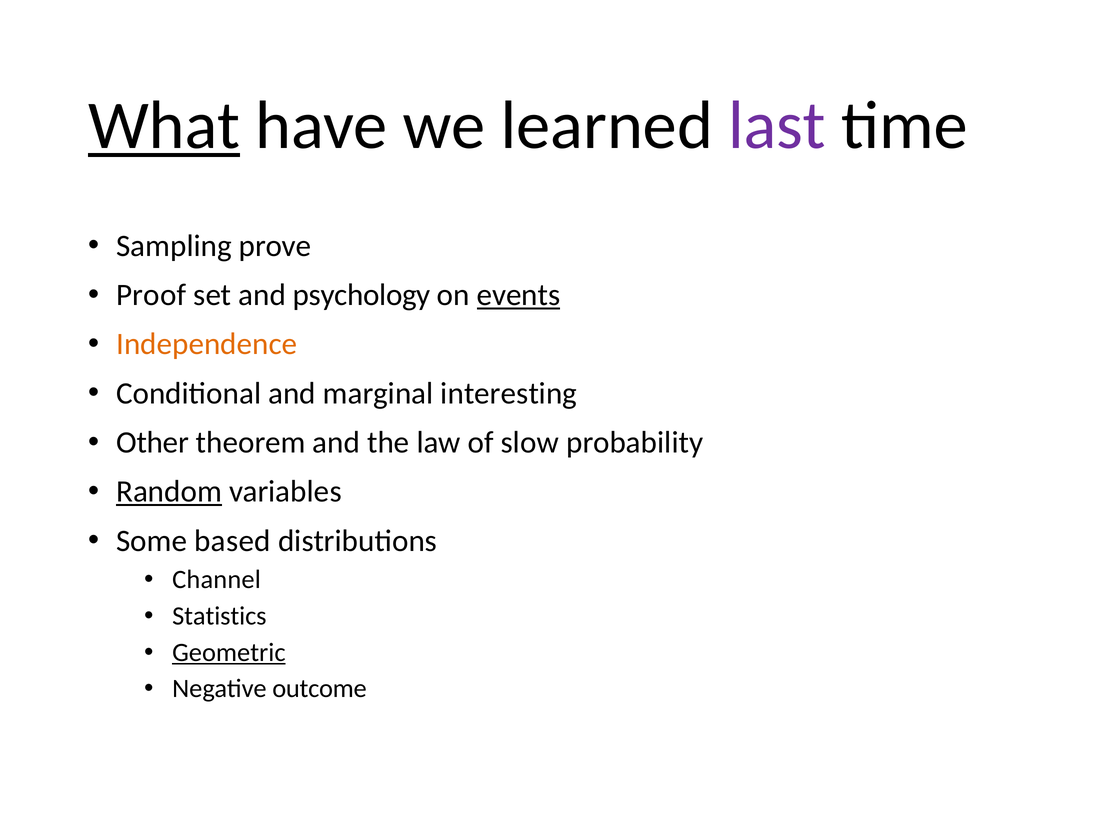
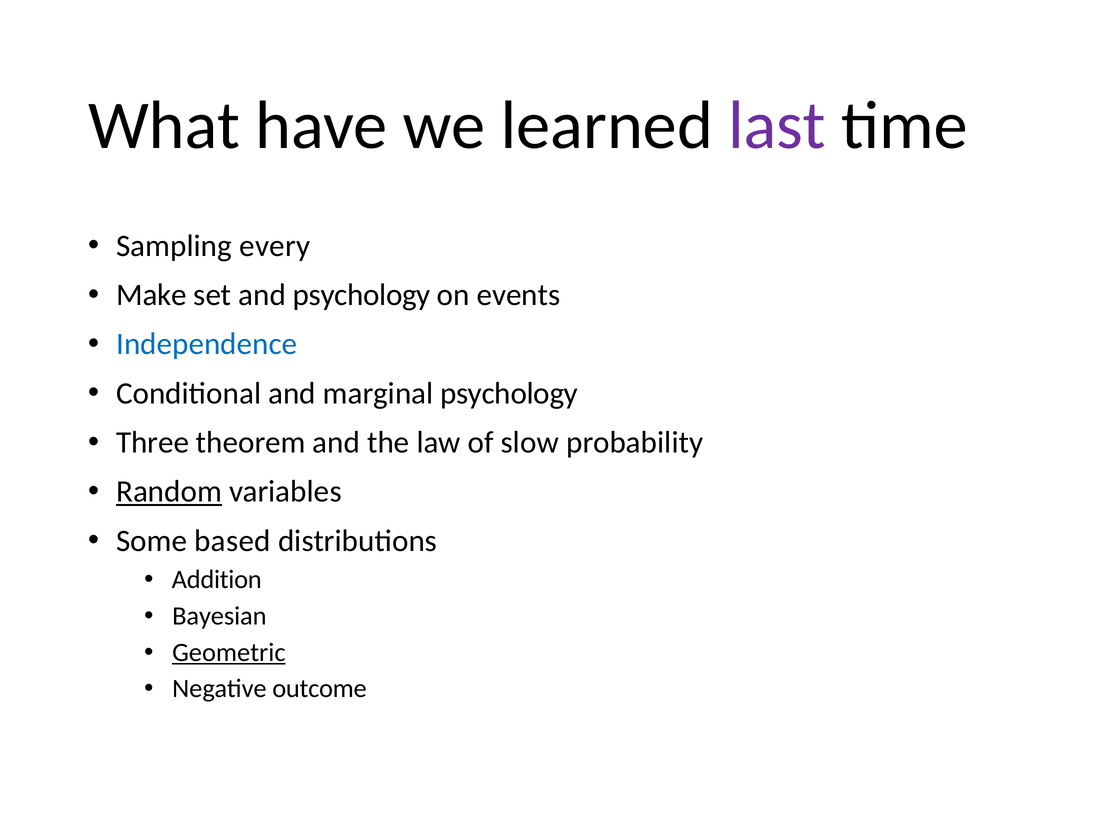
What underline: present -> none
prove: prove -> every
Proof: Proof -> Make
events underline: present -> none
Independence colour: orange -> blue
marginal interesting: interesting -> psychology
Other: Other -> Three
Channel: Channel -> Addition
Statistics: Statistics -> Bayesian
